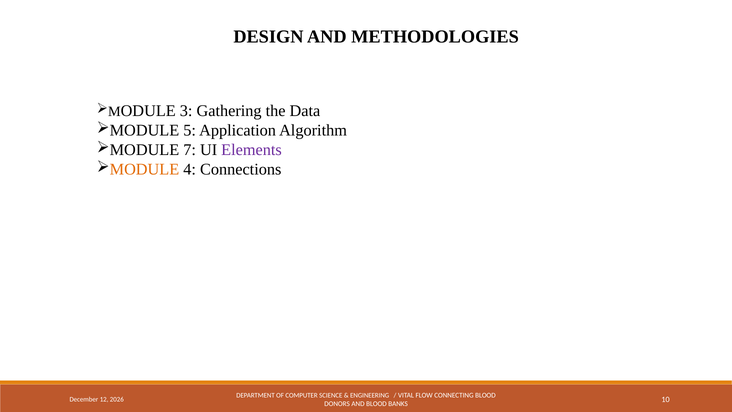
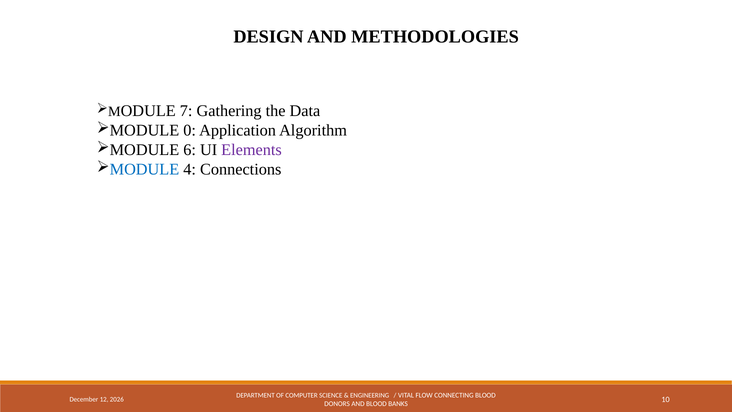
3: 3 -> 7
5: 5 -> 0
7: 7 -> 6
MODULE at (144, 169) colour: orange -> blue
